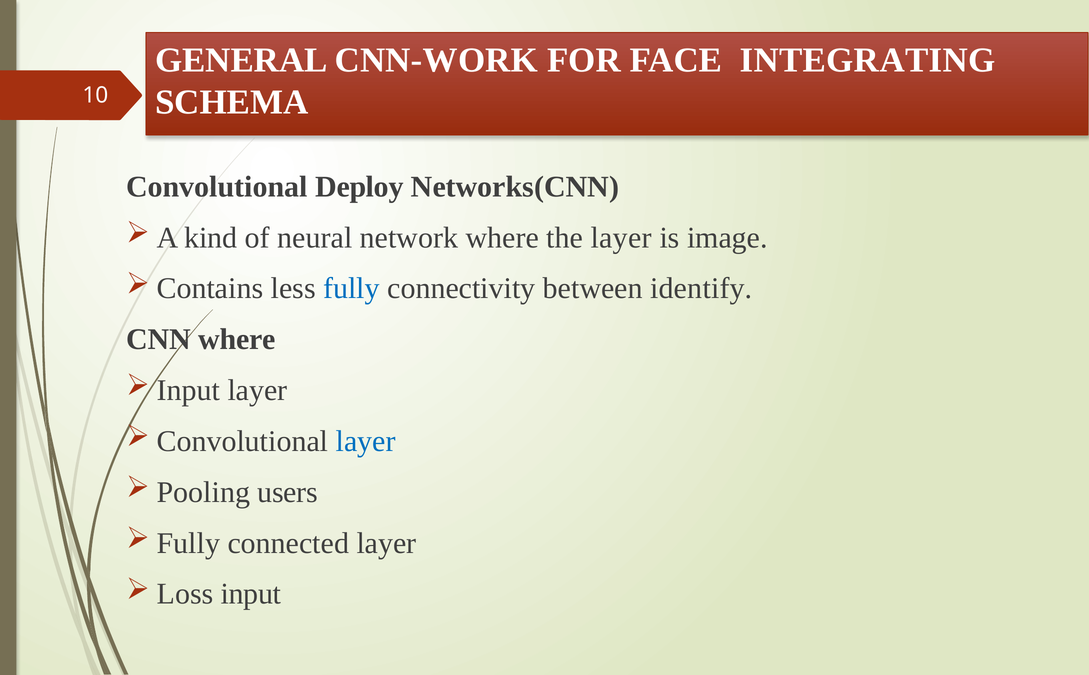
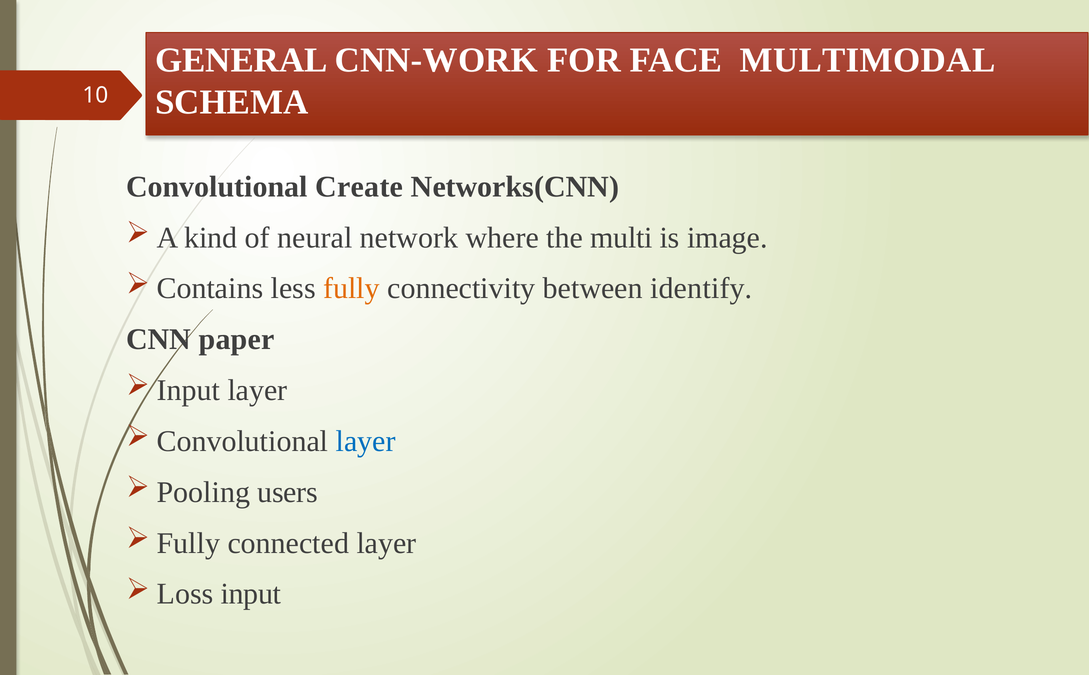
INTEGRATING: INTEGRATING -> MULTIMODAL
Deploy: Deploy -> Create
the layer: layer -> multi
fully colour: blue -> orange
CNN where: where -> paper
